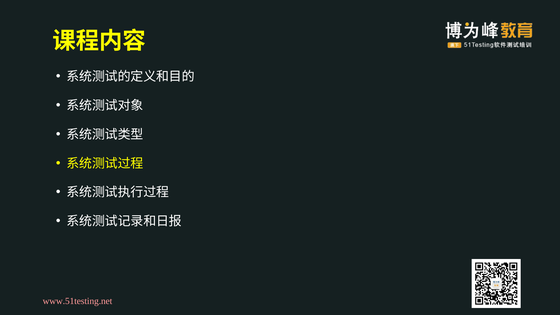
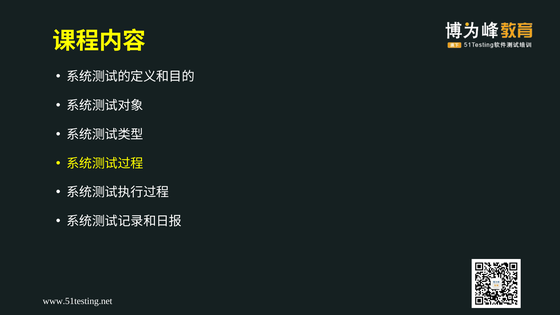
www.51testing.net colour: pink -> white
